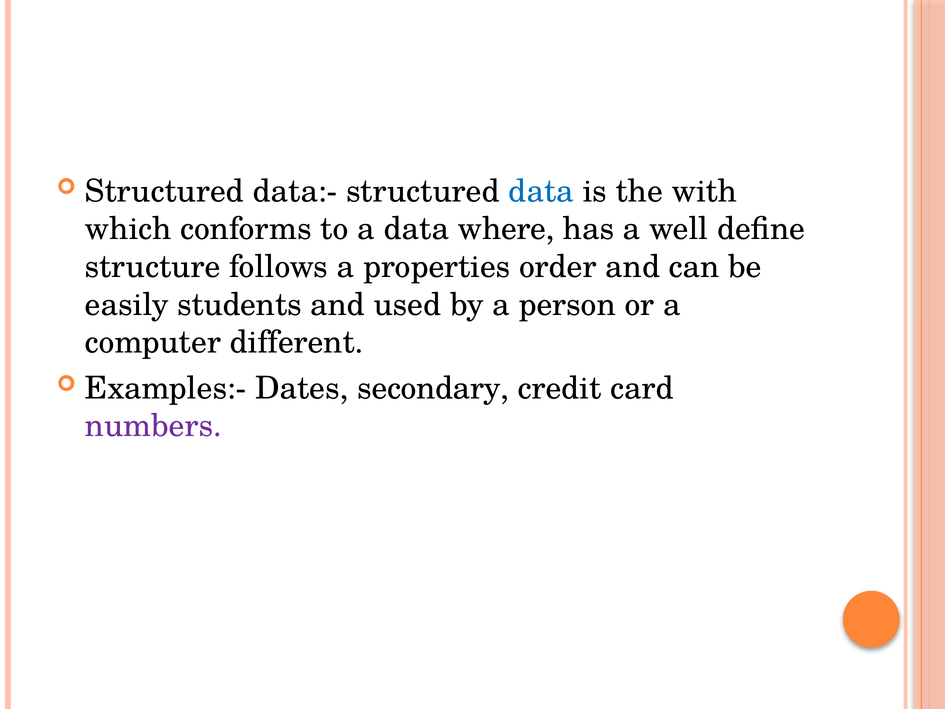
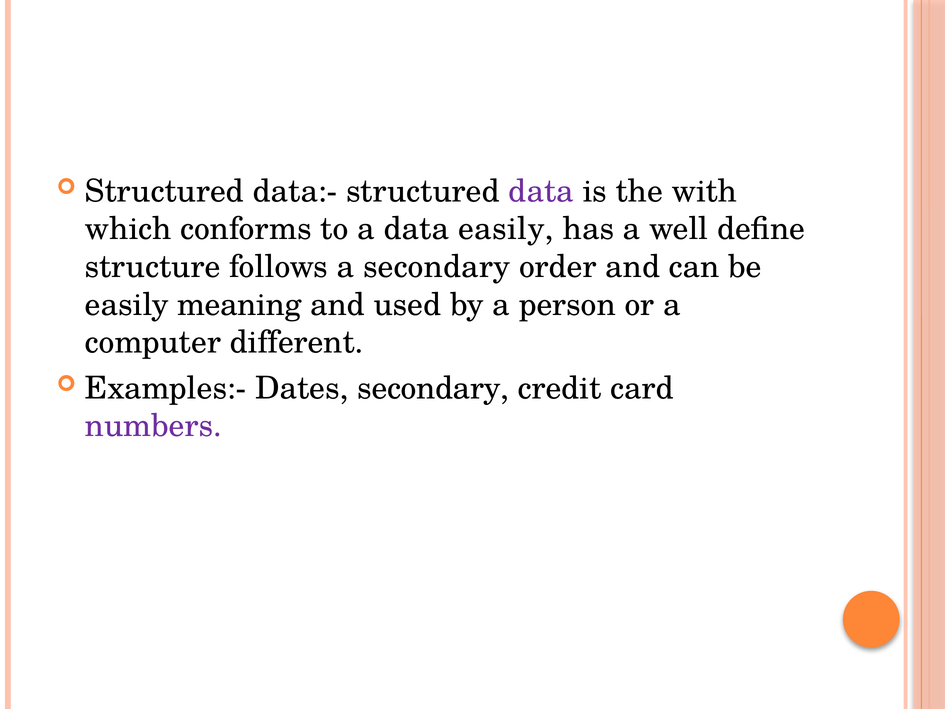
data at (541, 191) colour: blue -> purple
data where: where -> easily
a properties: properties -> secondary
students: students -> meaning
